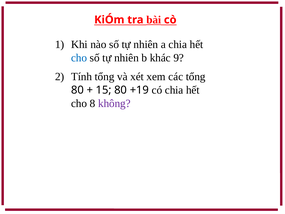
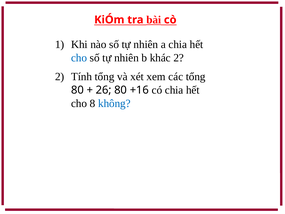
khác 9: 9 -> 2
15: 15 -> 26
+19: +19 -> +16
không colour: purple -> blue
